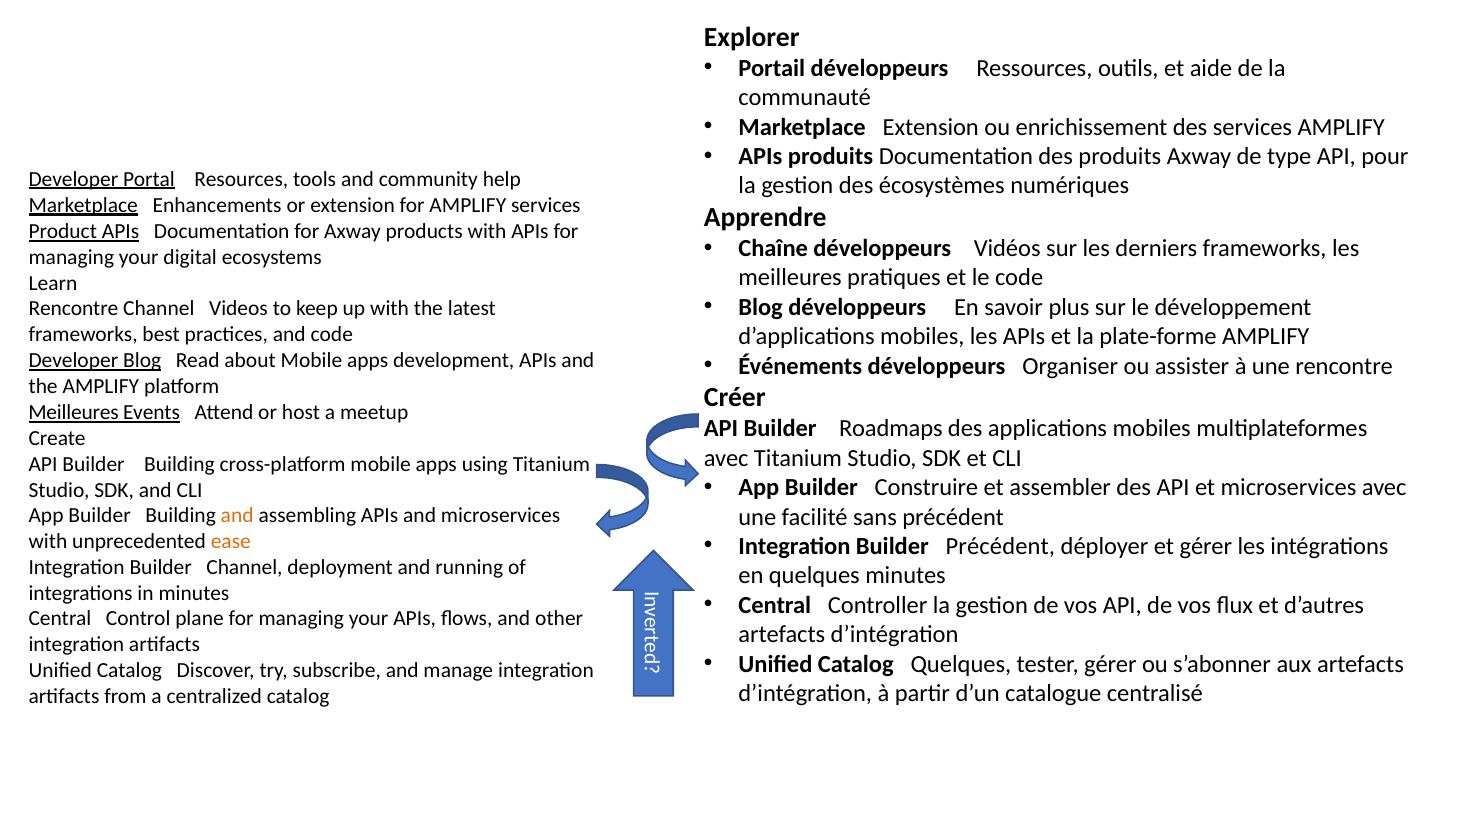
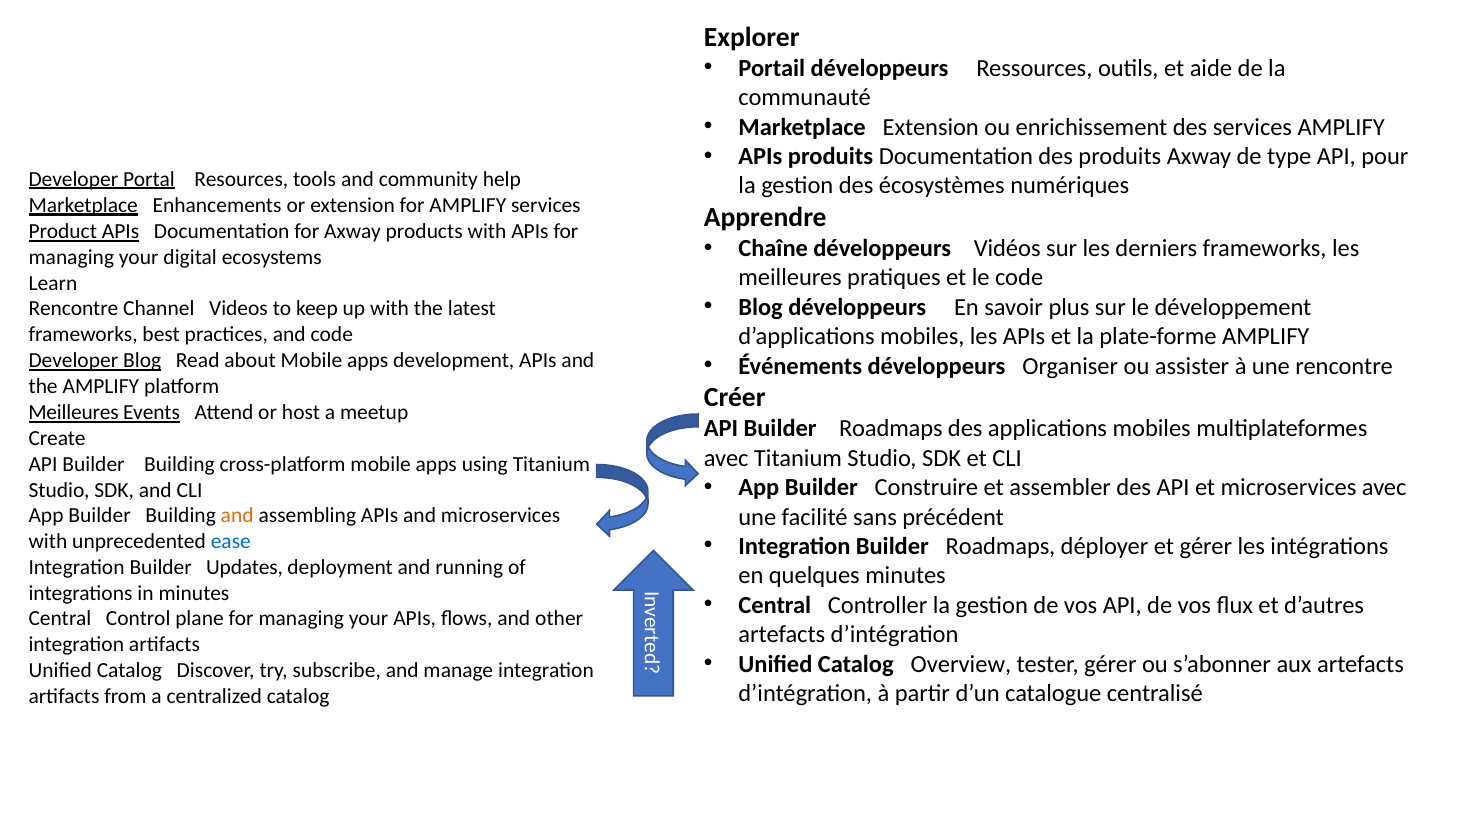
ease colour: orange -> blue
Integration Builder Précédent: Précédent -> Roadmaps
Builder Channel: Channel -> Updates
Catalog Quelques: Quelques -> Overview
